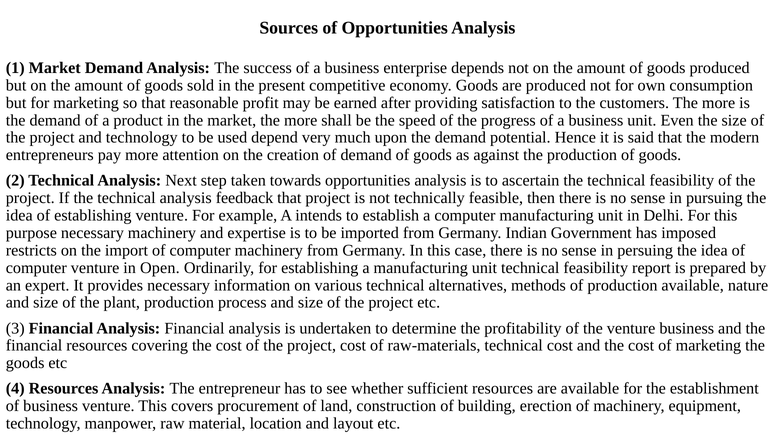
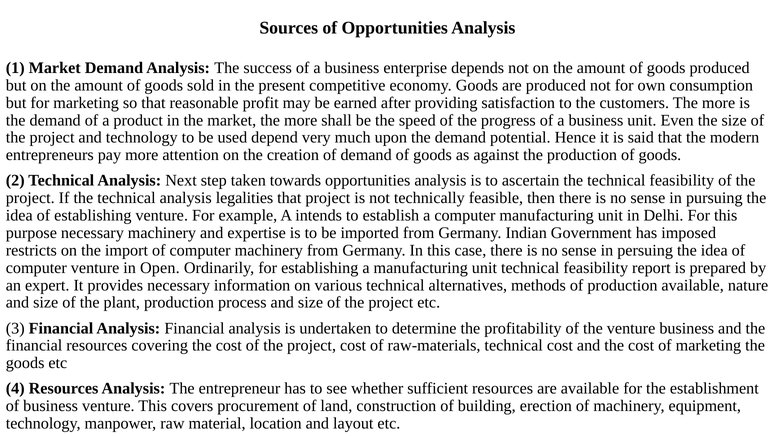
feedback: feedback -> legalities
